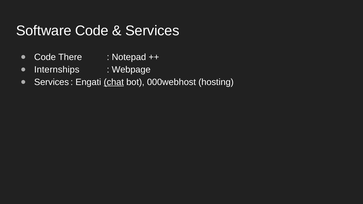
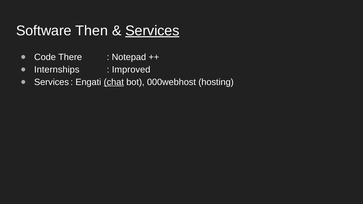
Software Code: Code -> Then
Services at (152, 31) underline: none -> present
Webpage: Webpage -> Improved
